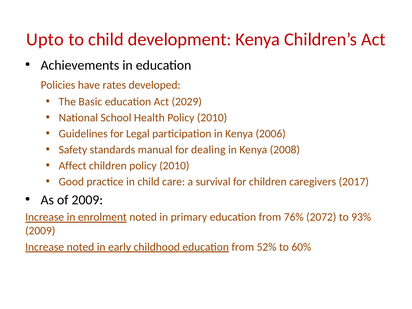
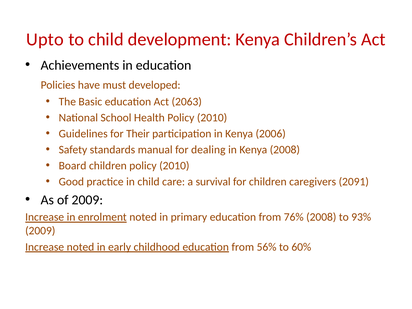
rates: rates -> must
2029: 2029 -> 2063
Legal: Legal -> Their
Affect: Affect -> Board
2017: 2017 -> 2091
76% 2072: 2072 -> 2008
52%: 52% -> 56%
